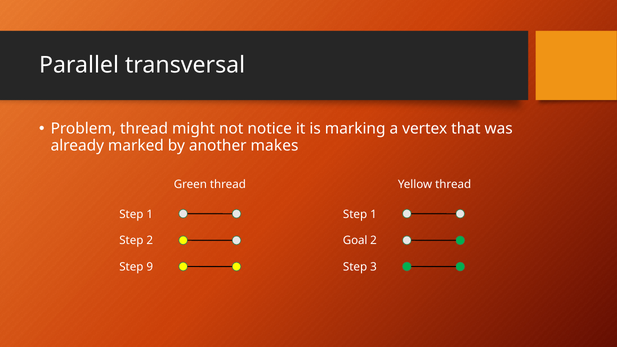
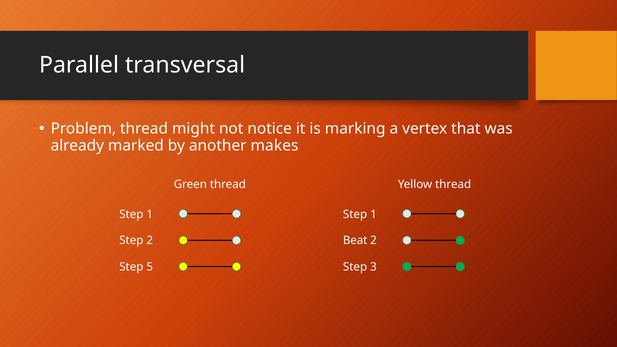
Goal: Goal -> Beat
9: 9 -> 5
